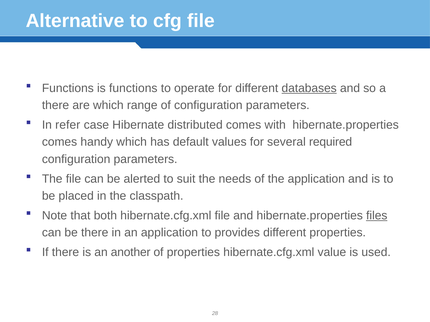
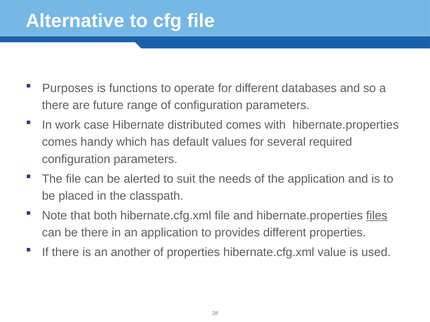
Functions at (68, 88): Functions -> Purposes
databases underline: present -> none
are which: which -> future
refer: refer -> work
